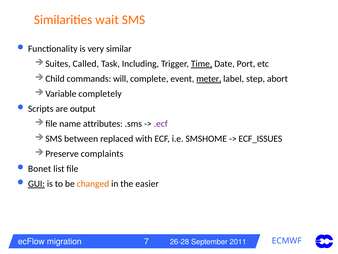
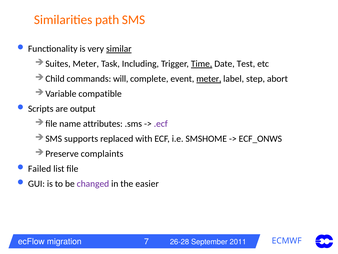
wait: wait -> path
similar underline: none -> present
Called at (86, 64): Called -> Meter
Port: Port -> Test
completely: completely -> compatible
between: between -> supports
ECF_ISSUES: ECF_ISSUES -> ECF_ONWS
Bonet: Bonet -> Failed
GUI underline: present -> none
changed colour: orange -> purple
